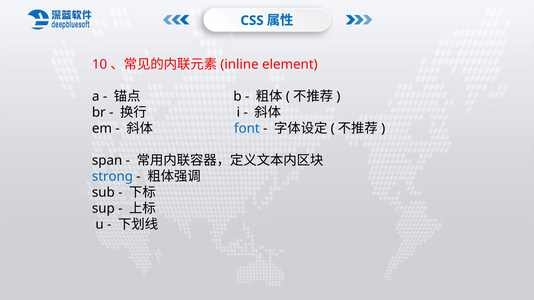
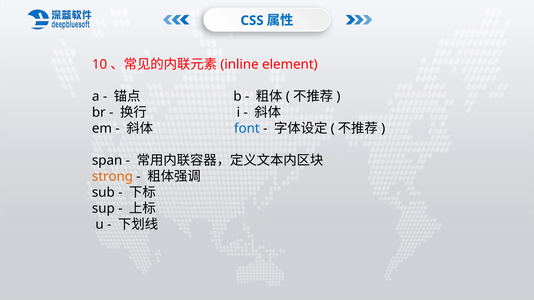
strong colour: blue -> orange
